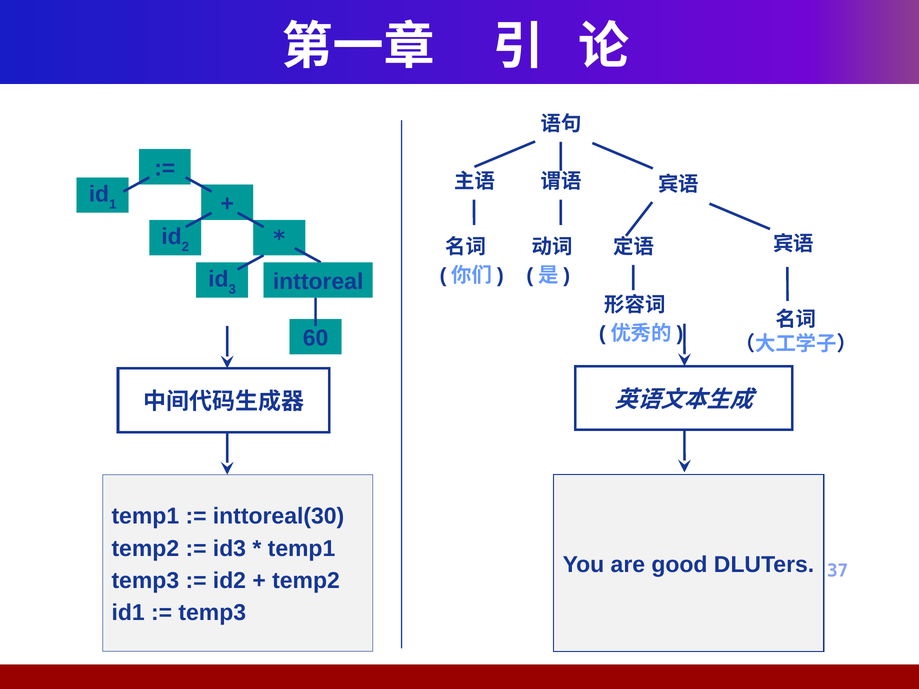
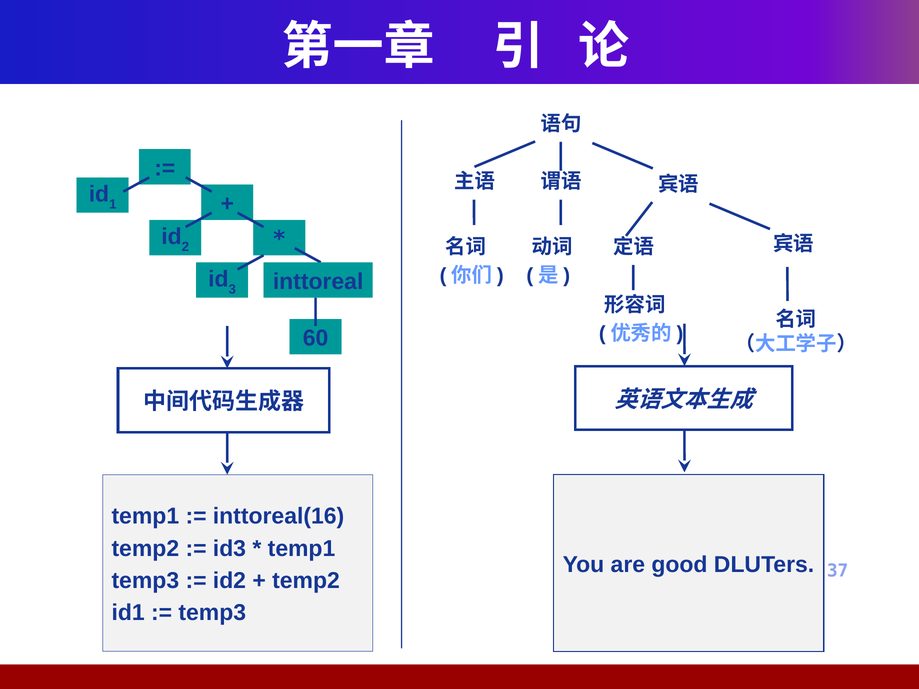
inttoreal(30: inttoreal(30 -> inttoreal(16
